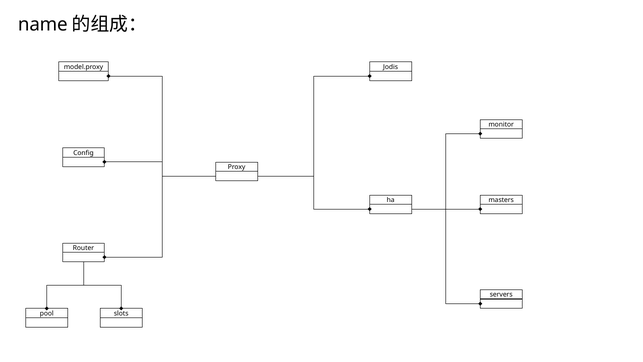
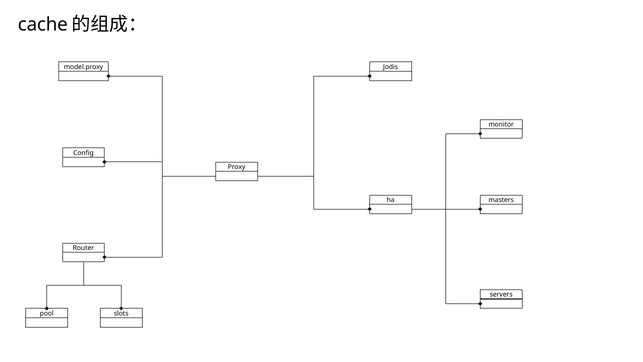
name: name -> cache
